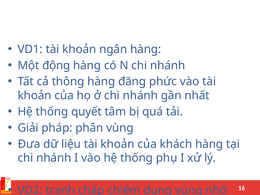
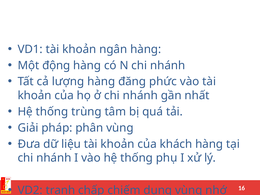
cả thông: thông -> lượng
quyết: quyết -> trùng
